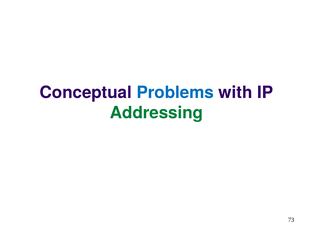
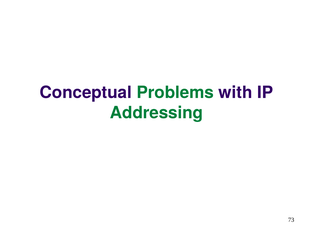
Problems colour: blue -> green
